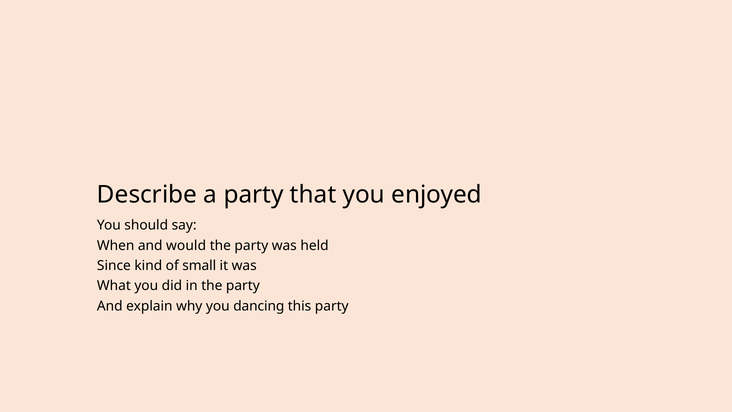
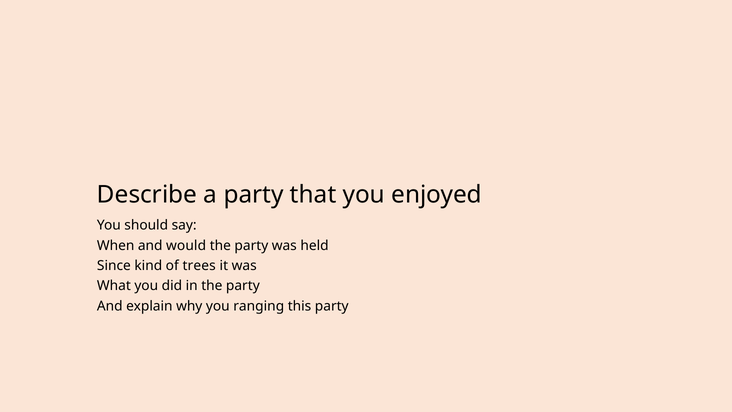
small: small -> trees
dancing: dancing -> ranging
